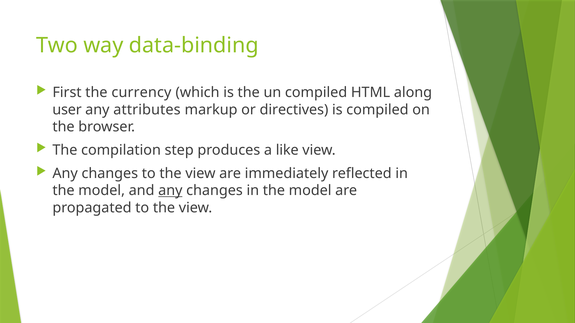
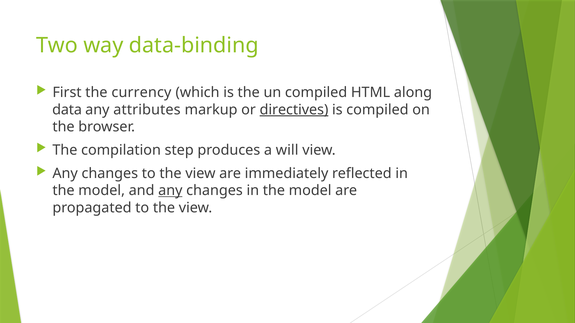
user: user -> data
directives underline: none -> present
like: like -> will
